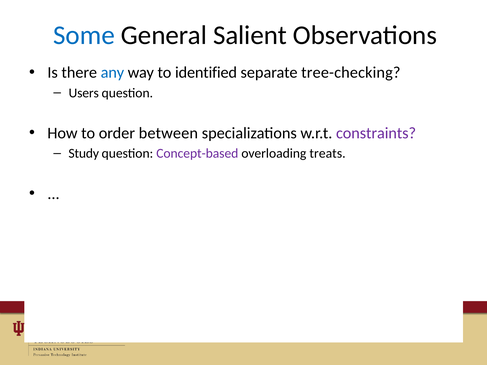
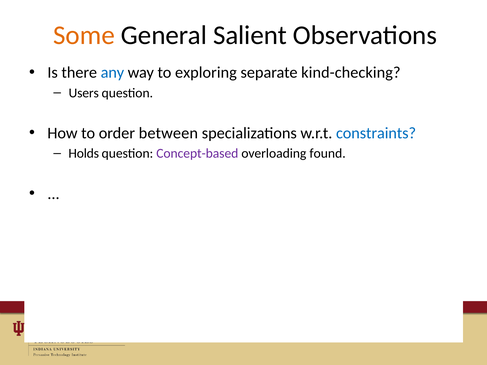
Some colour: blue -> orange
identified: identified -> exploring
tree-checking: tree-checking -> kind-checking
constraints colour: purple -> blue
Study: Study -> Holds
treats: treats -> found
